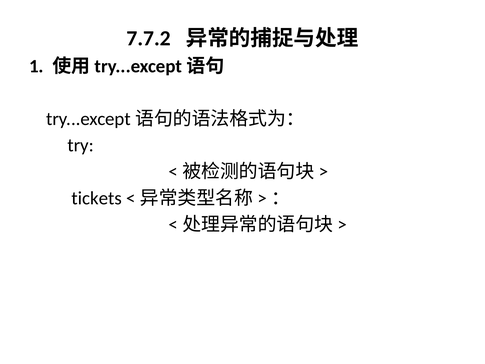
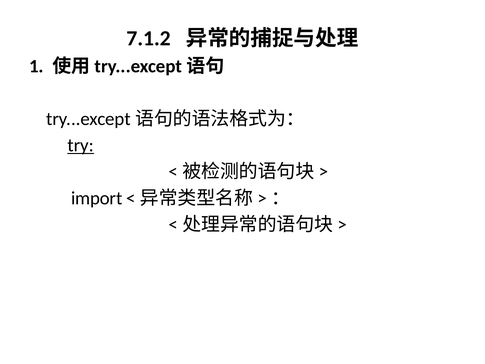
7.7.2: 7.7.2 -> 7.1.2
try underline: none -> present
tickets: tickets -> import
